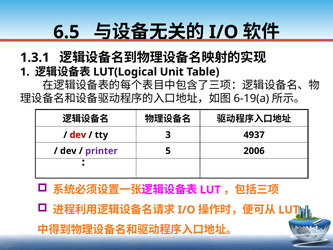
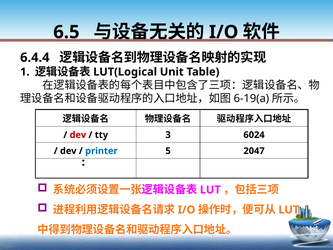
1.3.1: 1.3.1 -> 6.4.4
4937: 4937 -> 6024
printer colour: purple -> blue
2006: 2006 -> 2047
